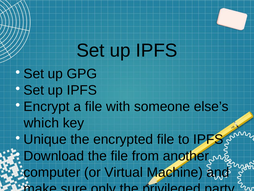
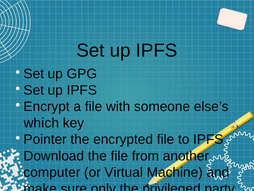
Unique: Unique -> Pointer
